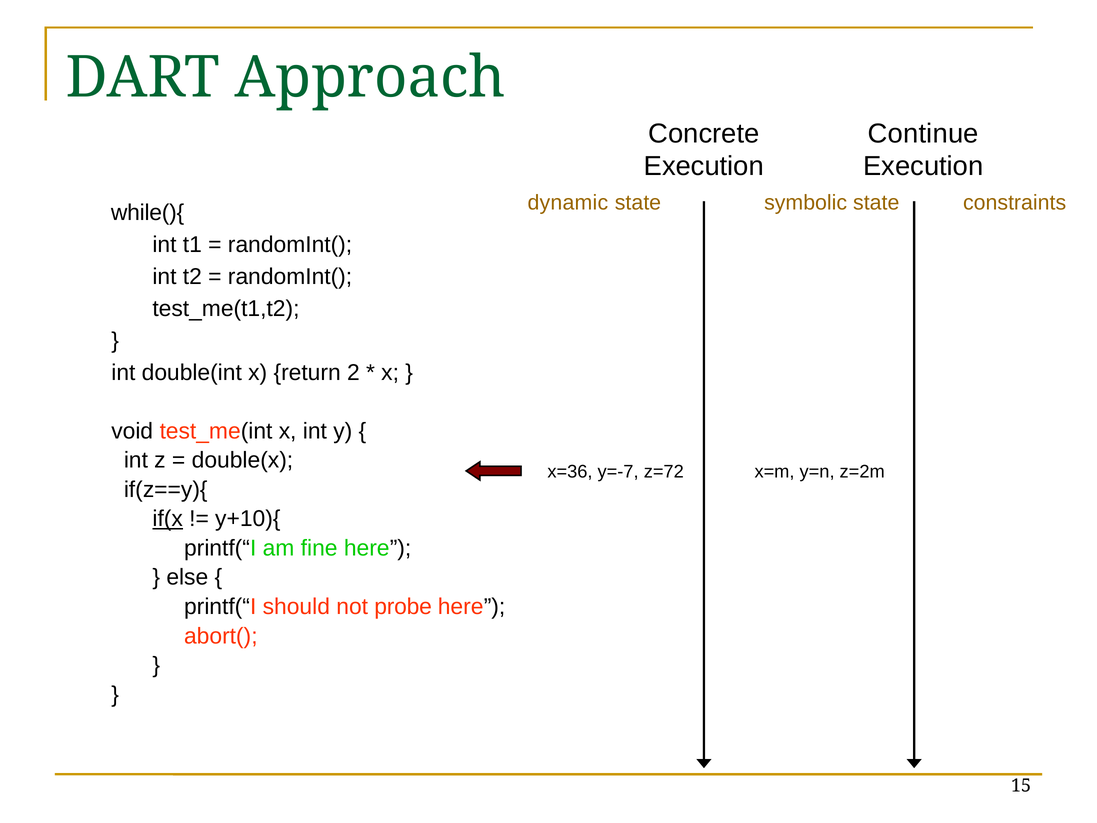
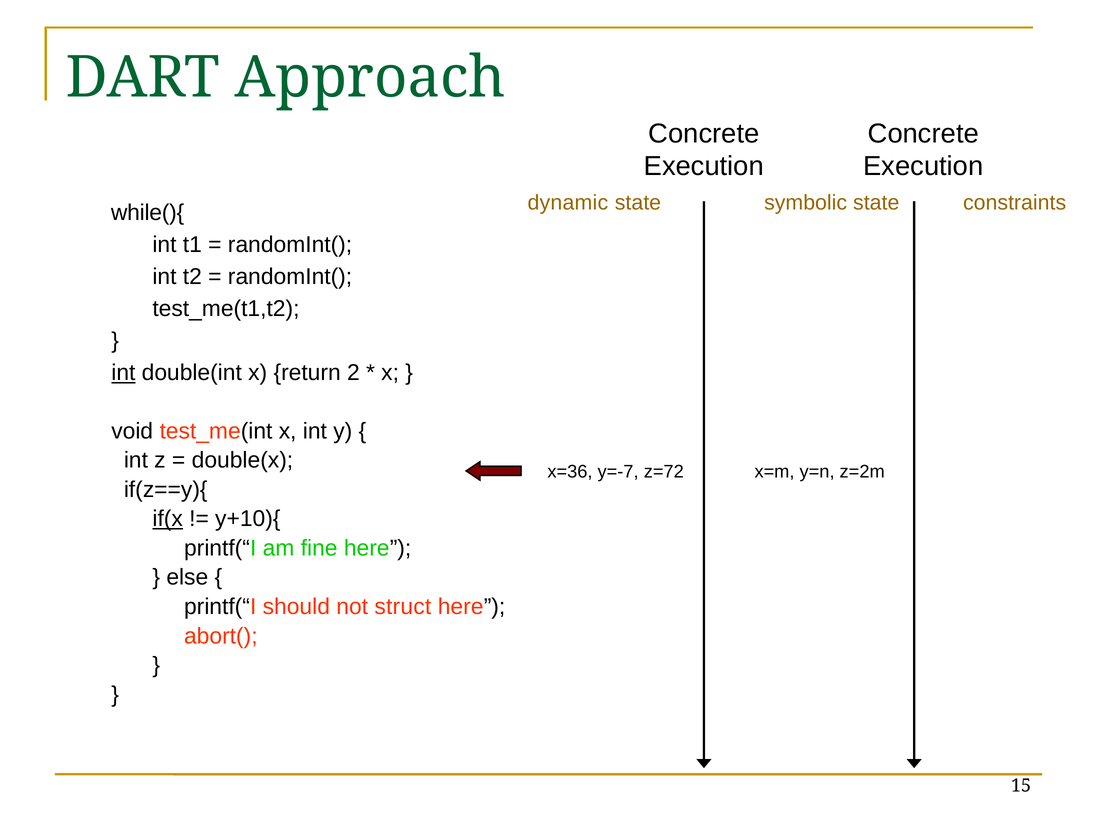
Continue at (923, 133): Continue -> Concrete
int at (123, 373) underline: none -> present
probe: probe -> struct
